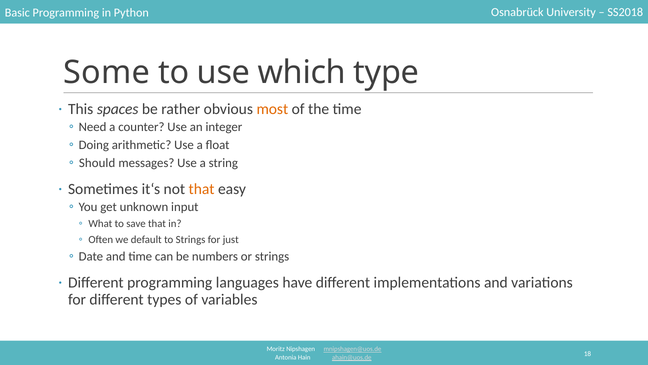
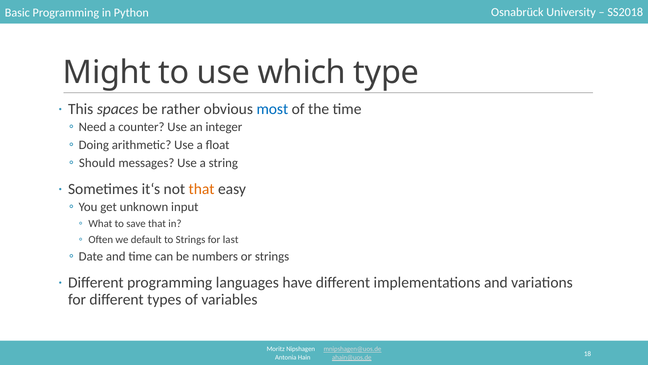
Some: Some -> Might
most colour: orange -> blue
just: just -> last
